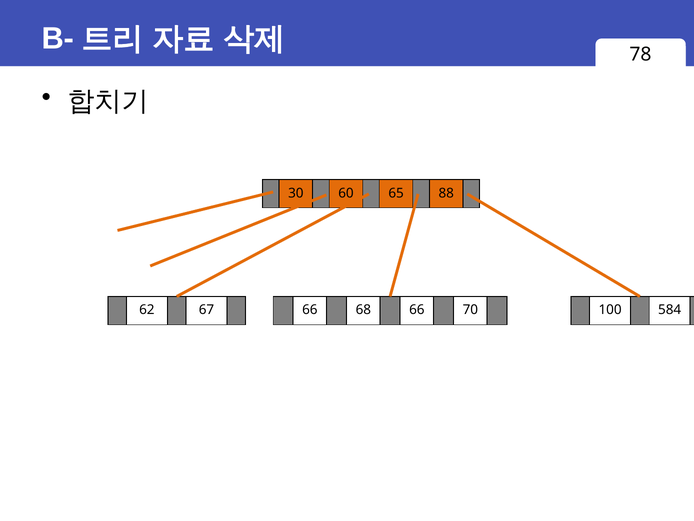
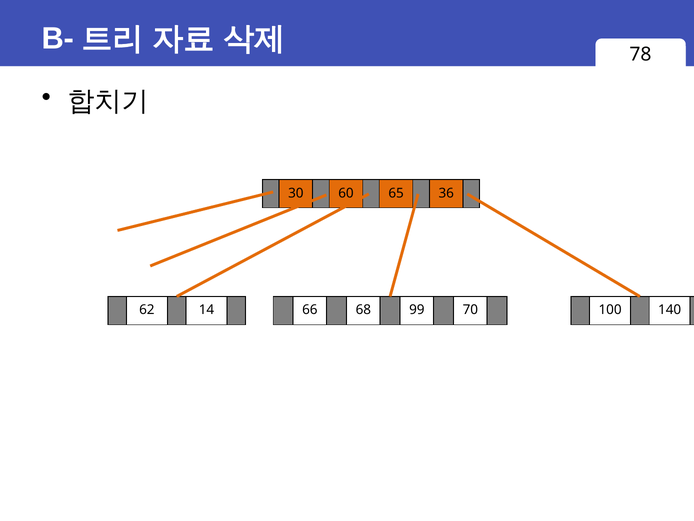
88: 88 -> 36
67: 67 -> 14
68 66: 66 -> 99
584: 584 -> 140
